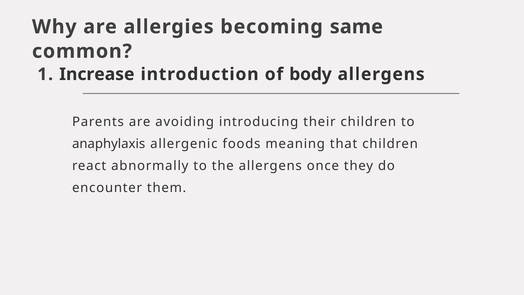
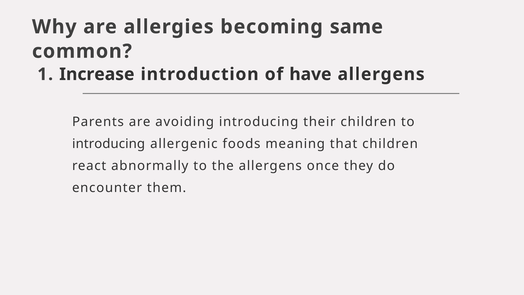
body: body -> have
anaphylaxis at (109, 144): anaphylaxis -> introducing
